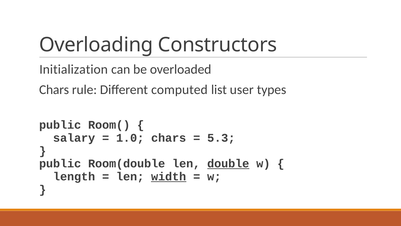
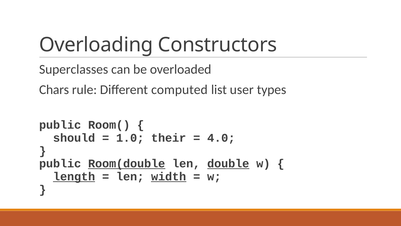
Initialization: Initialization -> Superclasses
salary: salary -> should
1.0 chars: chars -> their
5.3: 5.3 -> 4.0
Room(double underline: none -> present
length underline: none -> present
